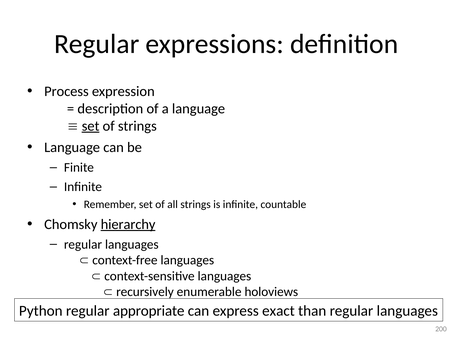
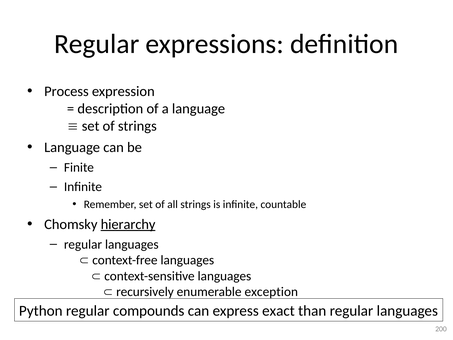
set at (91, 126) underline: present -> none
holoviews: holoviews -> exception
appropriate: appropriate -> compounds
